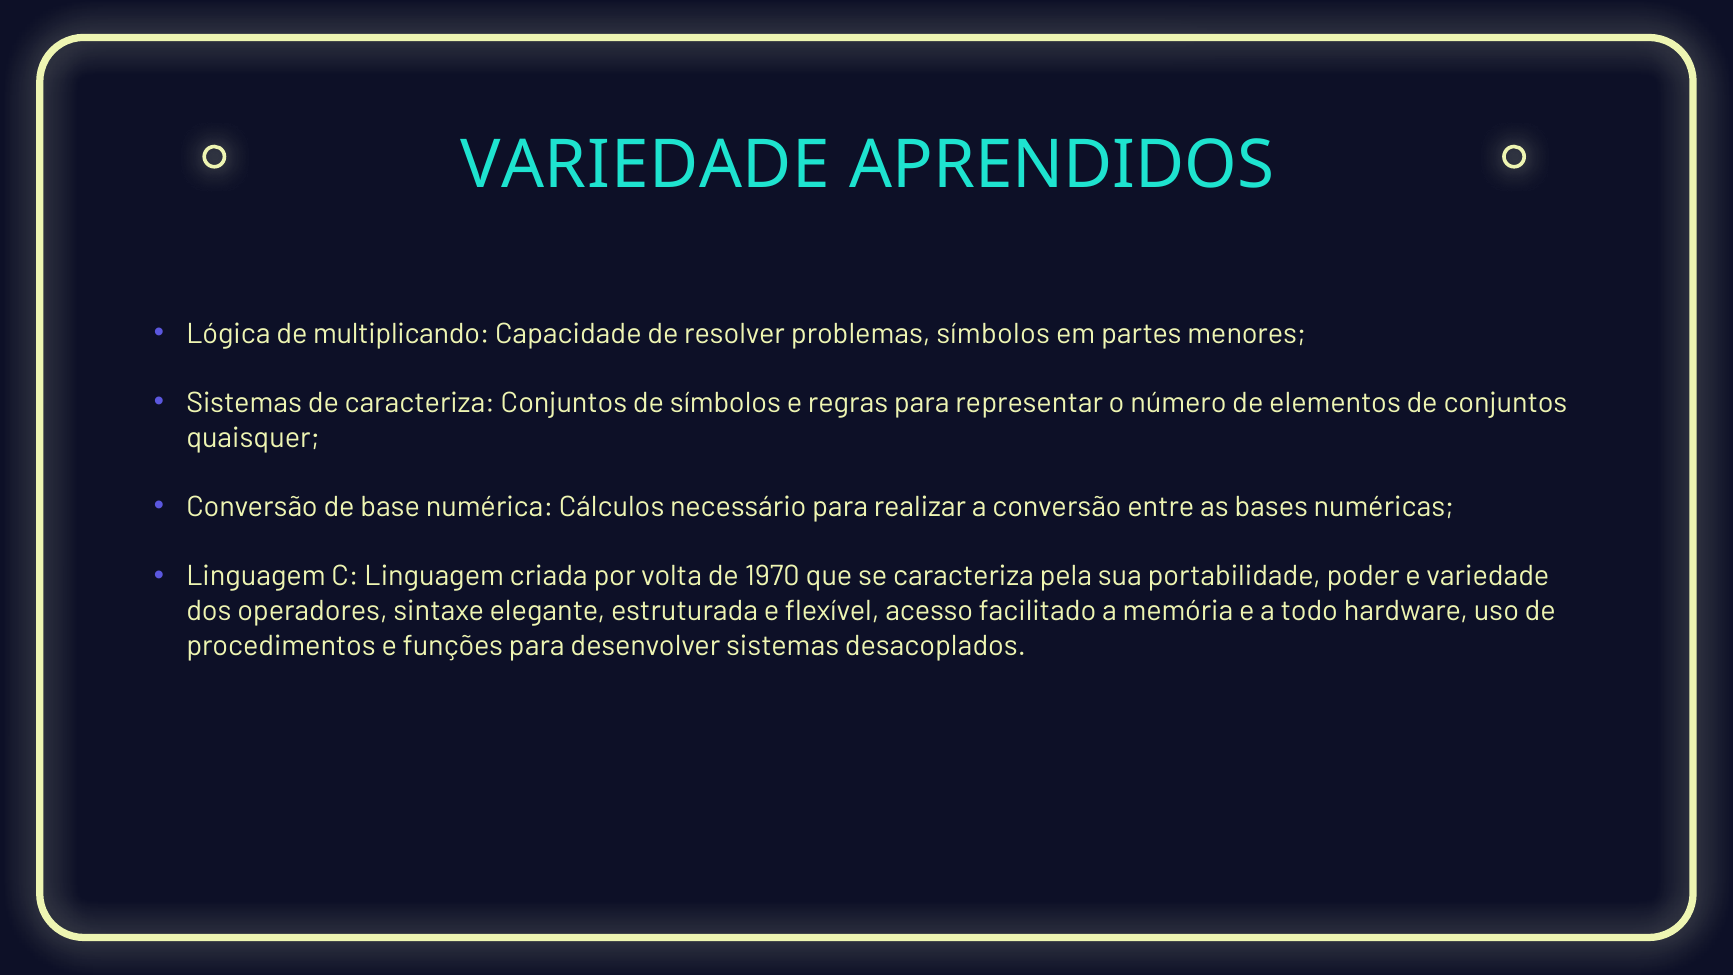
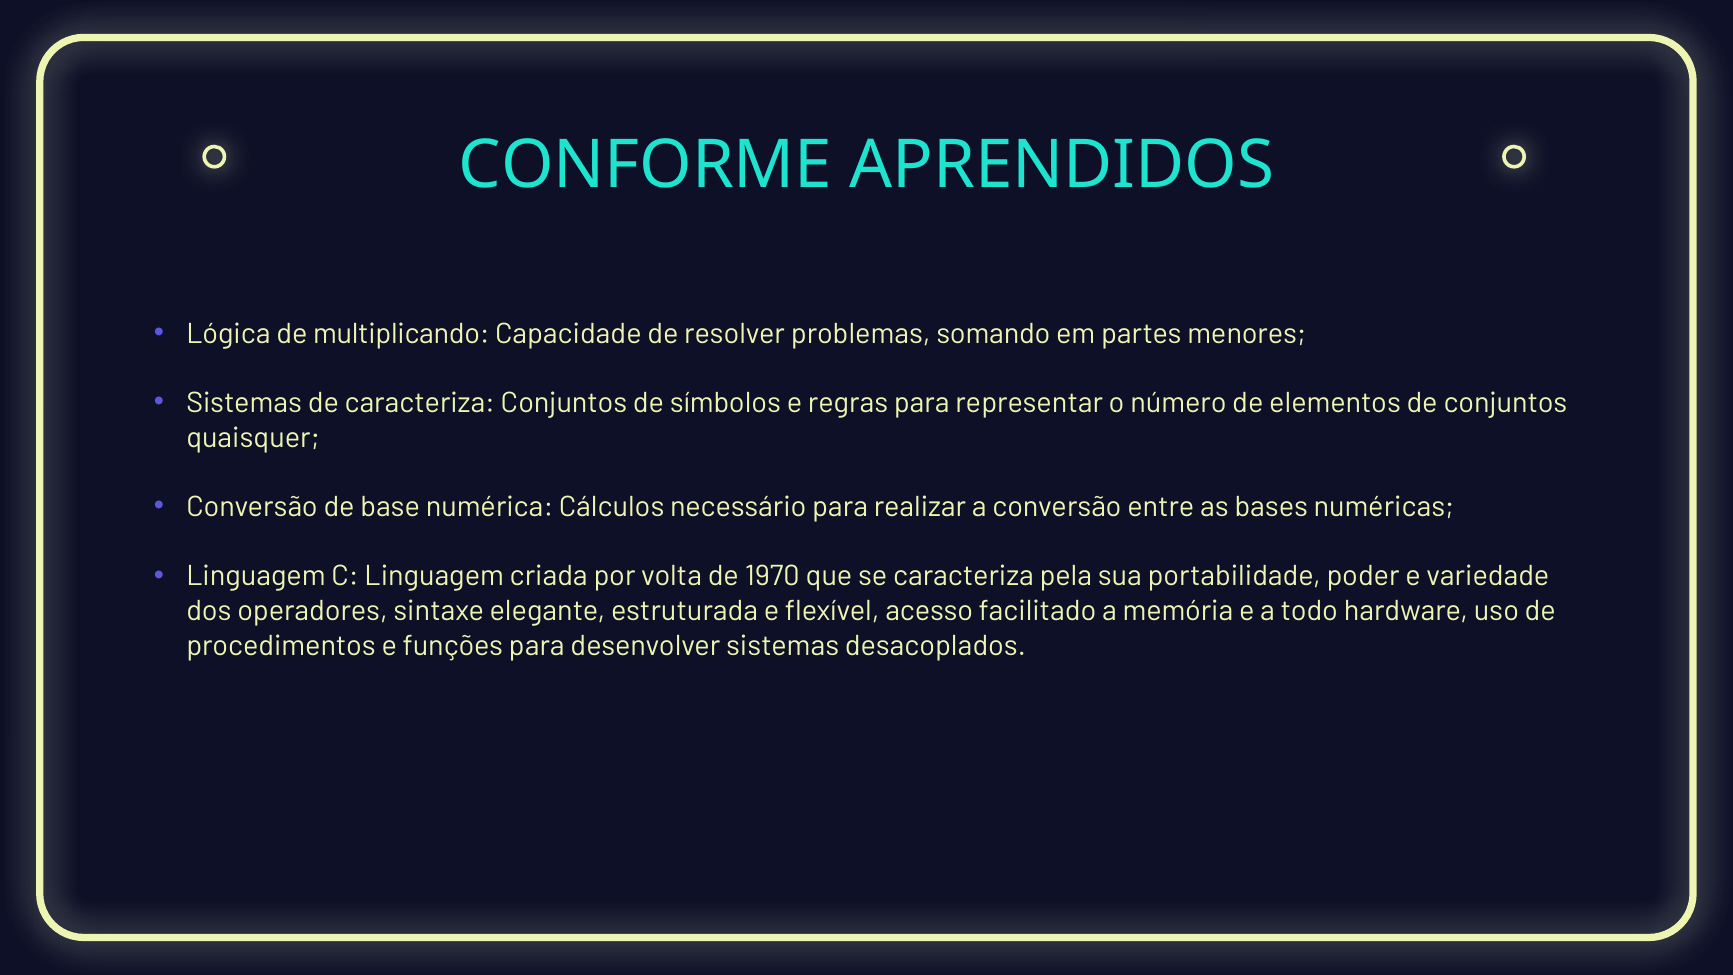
VARIEDADE at (645, 165): VARIEDADE -> CONFORME
problemas símbolos: símbolos -> somando
